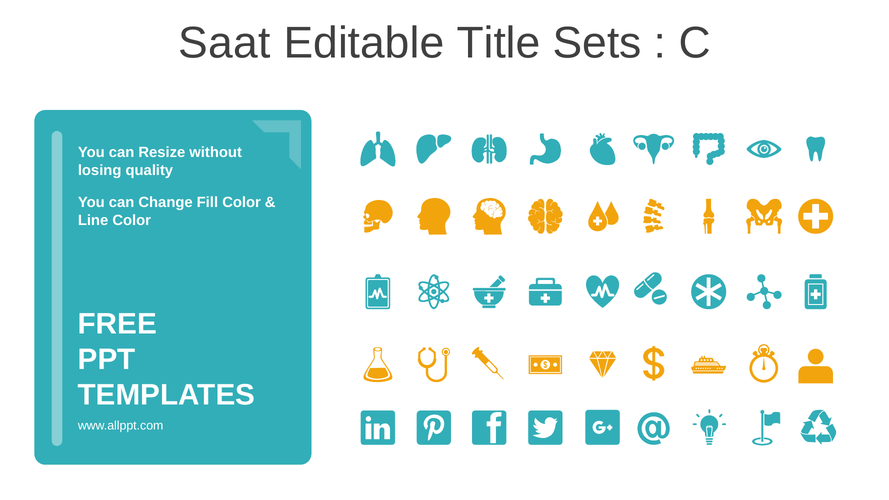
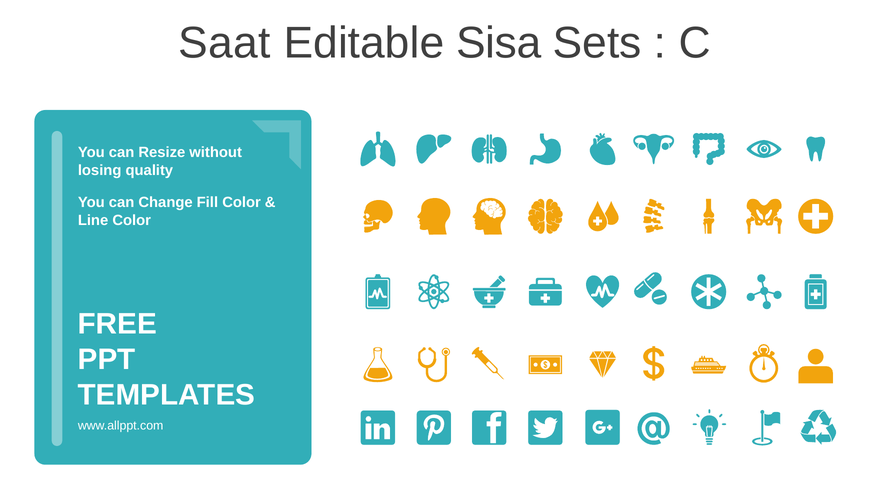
Title: Title -> Sisa
